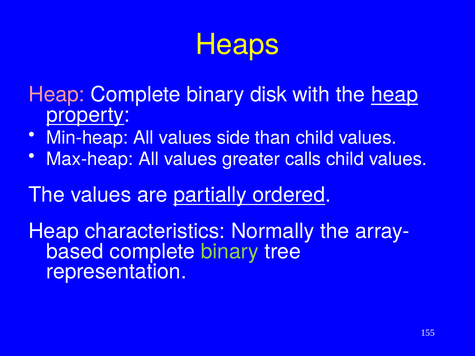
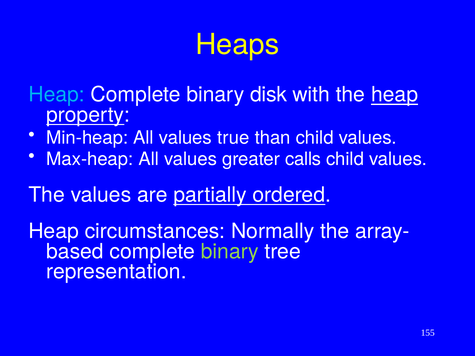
Heap at (57, 95) colour: pink -> light blue
side: side -> true
characteristics: characteristics -> circumstances
